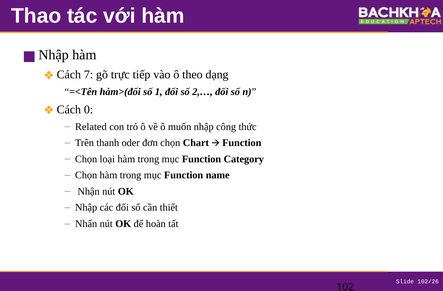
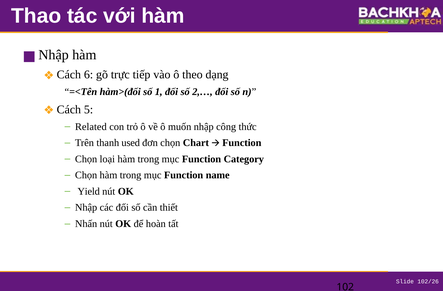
7: 7 -> 6
0: 0 -> 5
oder: oder -> used
Nhận: Nhận -> Yield
